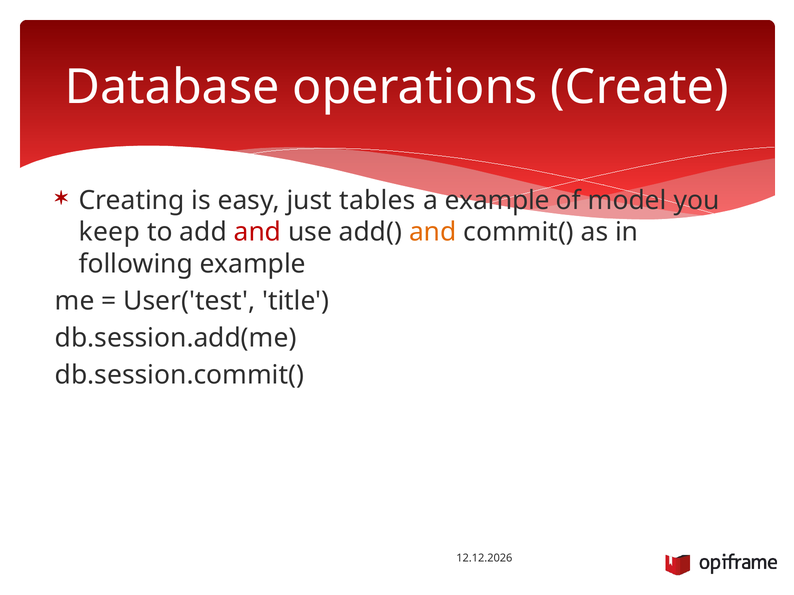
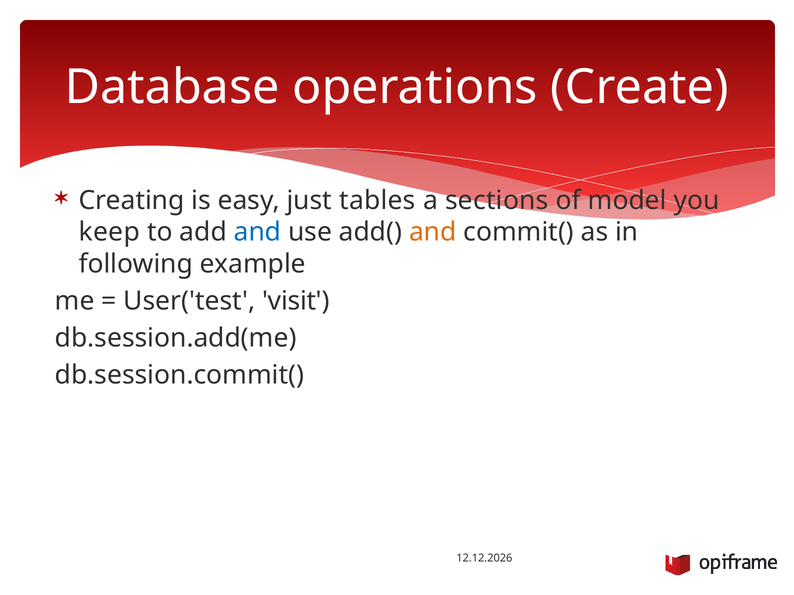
a example: example -> sections
and at (257, 232) colour: red -> blue
title: title -> visit
